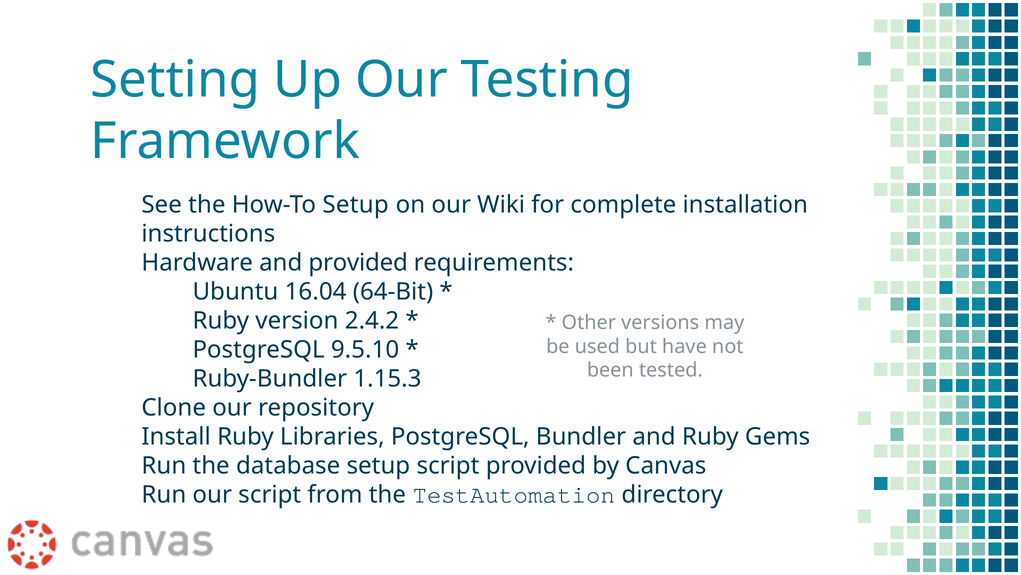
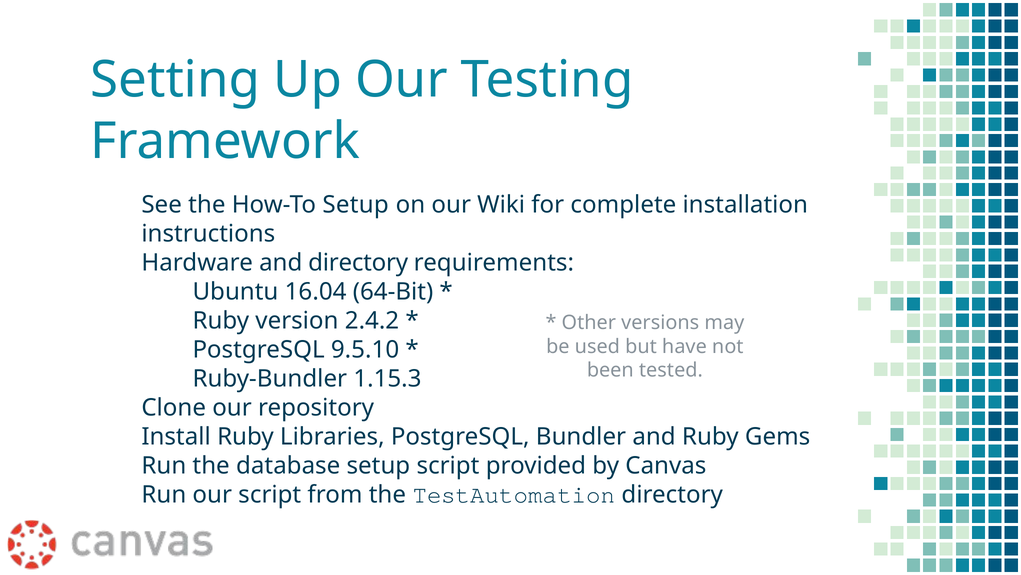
and provided: provided -> directory
